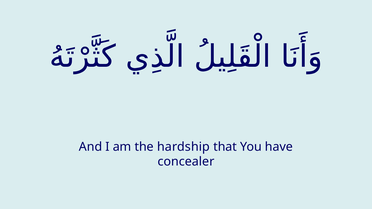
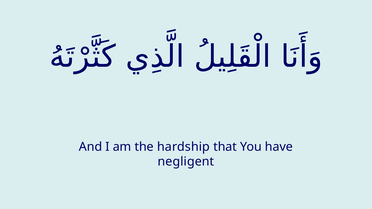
concealer: concealer -> negligent
